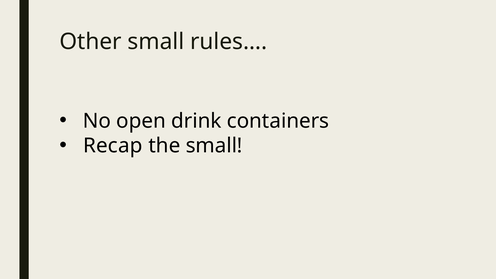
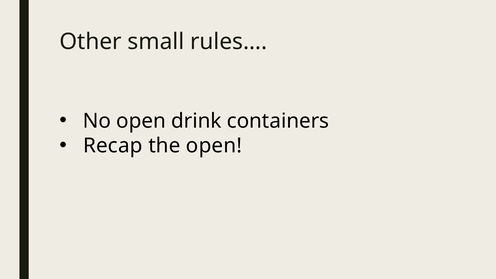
the small: small -> open
